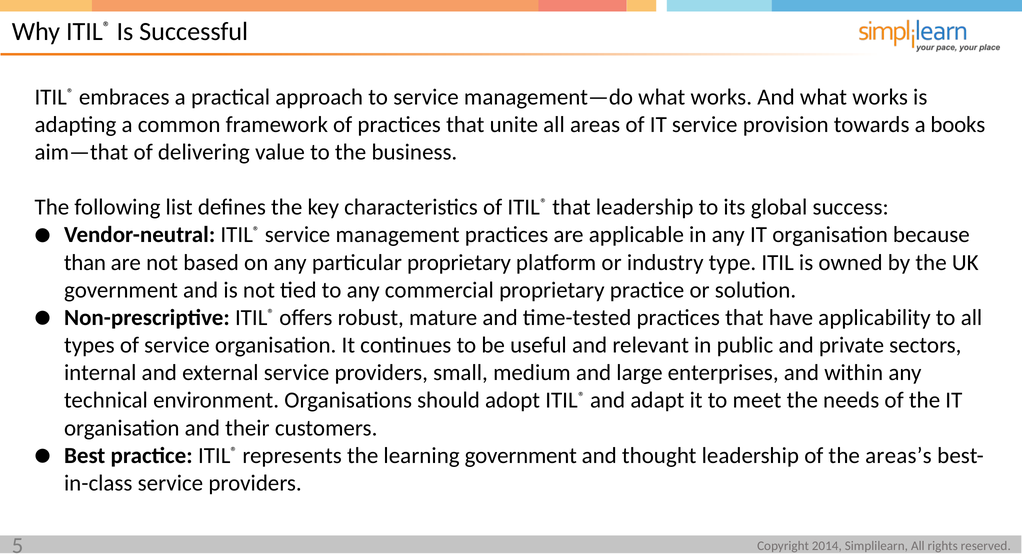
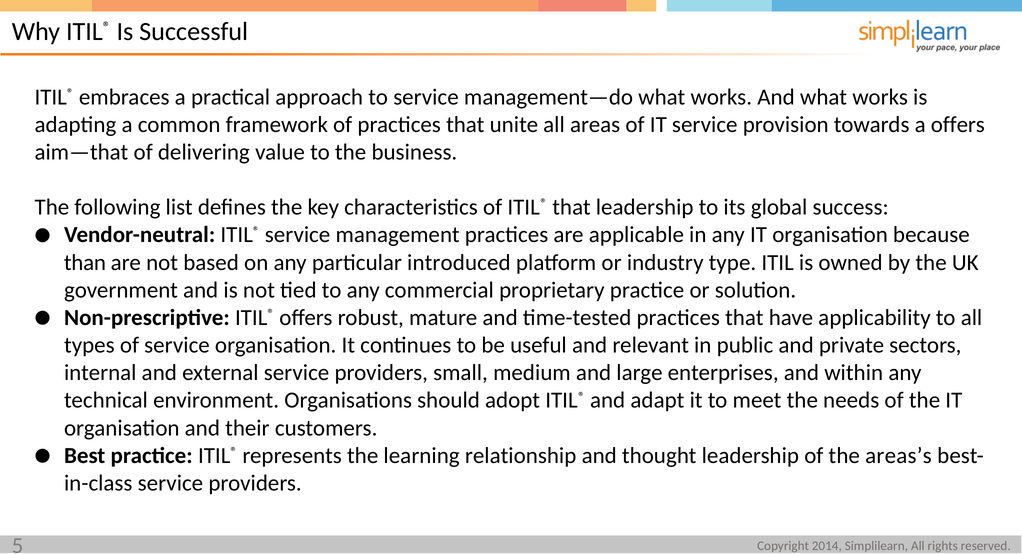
a books: books -> offers
particular proprietary: proprietary -> introduced
learning government: government -> relationship
